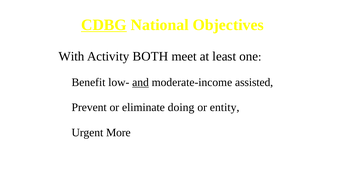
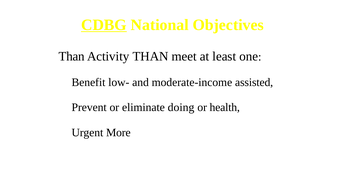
With at (72, 56): With -> Than
Activity BOTH: BOTH -> THAN
and underline: present -> none
entity: entity -> health
